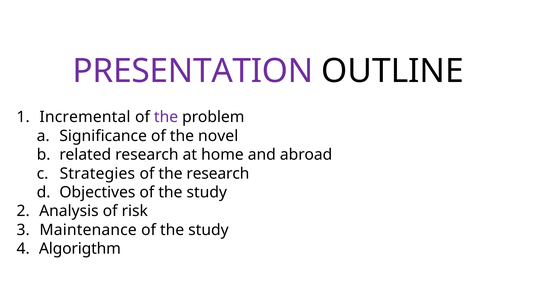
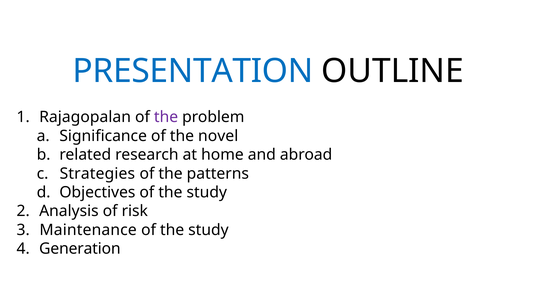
PRESENTATION colour: purple -> blue
Incremental: Incremental -> Rajagopalan
the research: research -> patterns
Algorigthm: Algorigthm -> Generation
